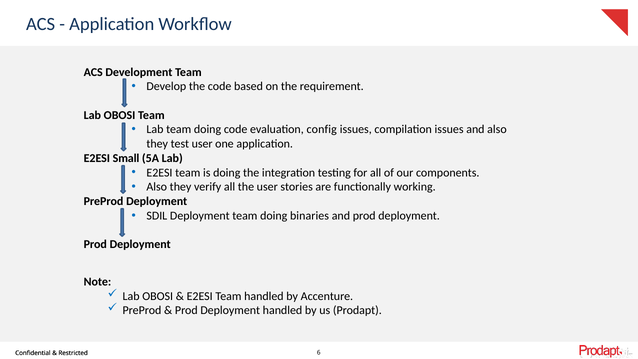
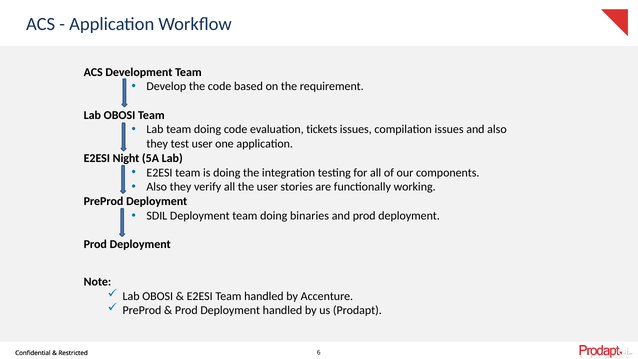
config: config -> tickets
Small: Small -> Night
